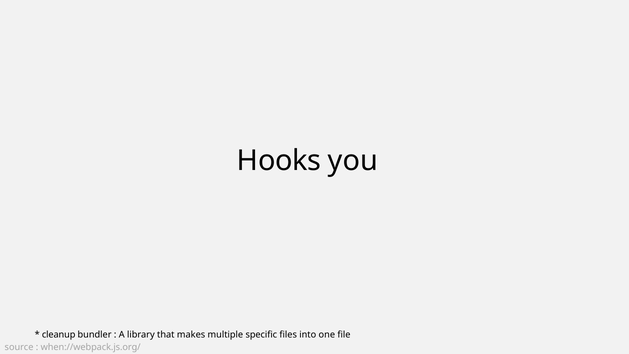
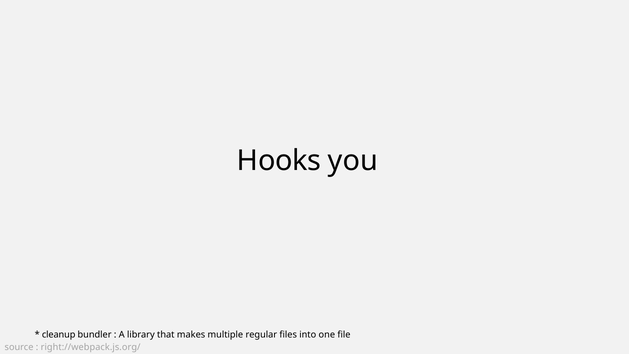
specific: specific -> regular
when://webpack.js.org/: when://webpack.js.org/ -> right://webpack.js.org/
